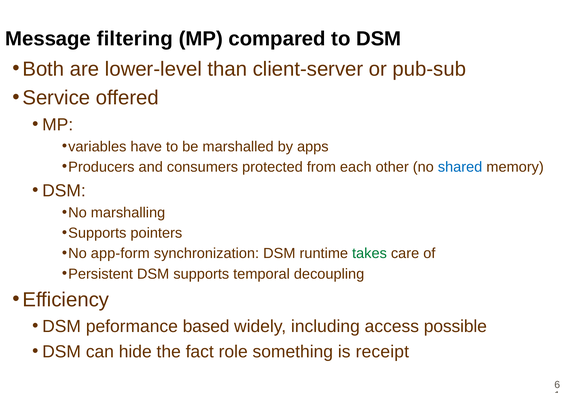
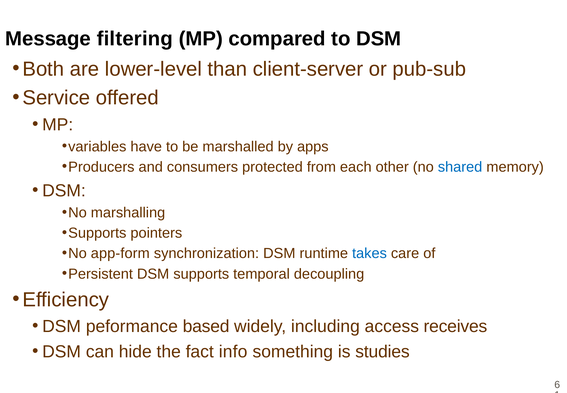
takes colour: green -> blue
possible: possible -> receives
role: role -> info
receipt: receipt -> studies
